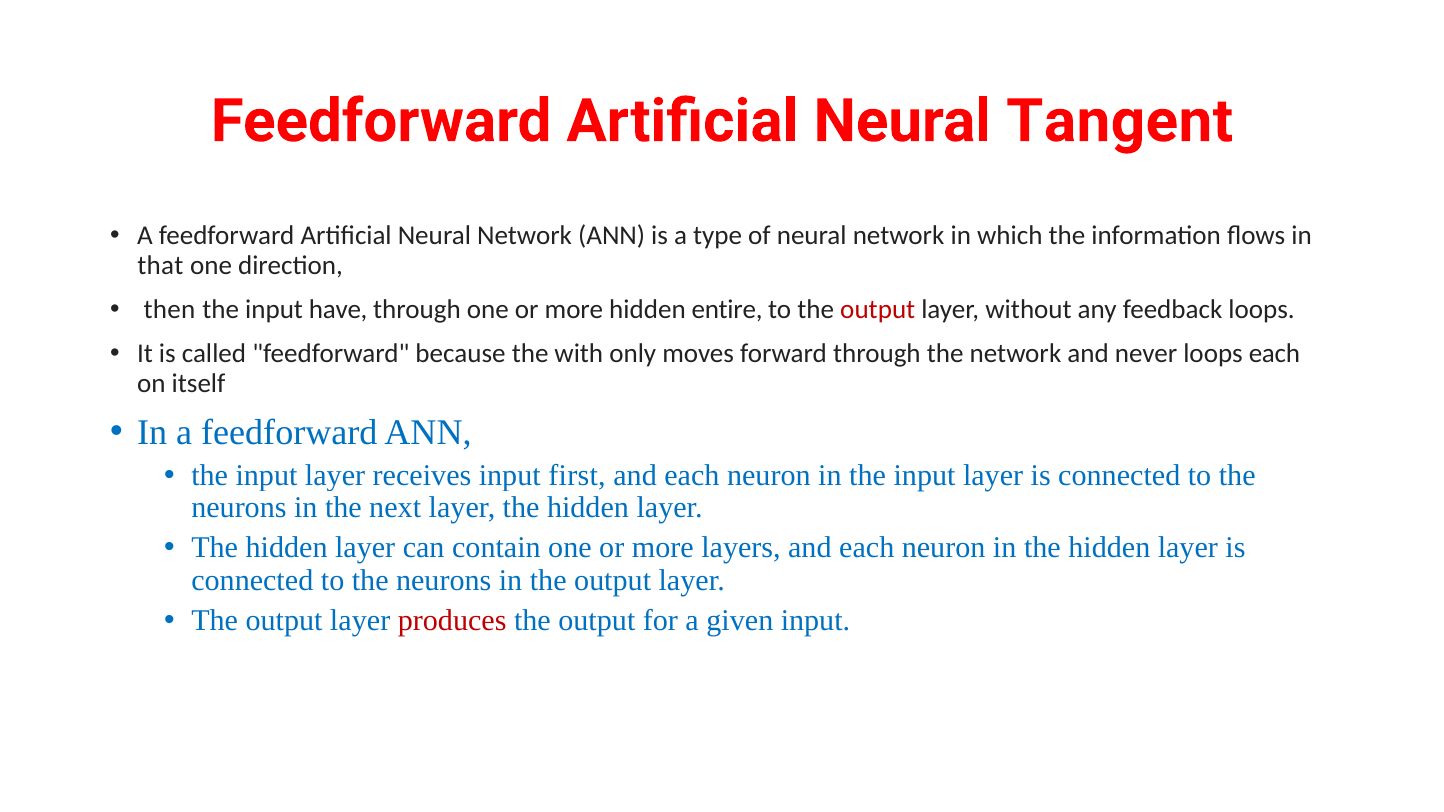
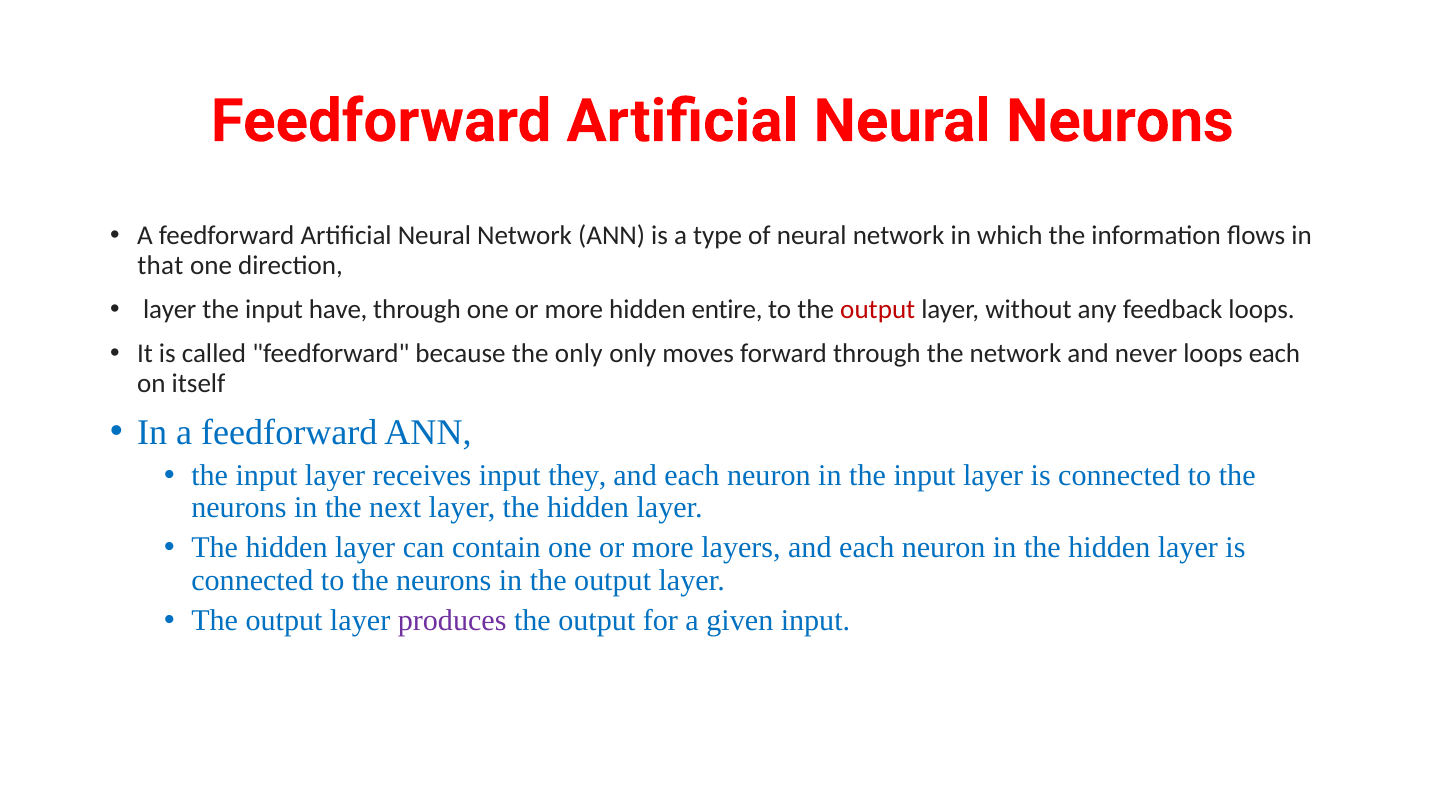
Neural Tangent: Tangent -> Neurons
then at (170, 310): then -> layer
the with: with -> only
first: first -> they
produces colour: red -> purple
